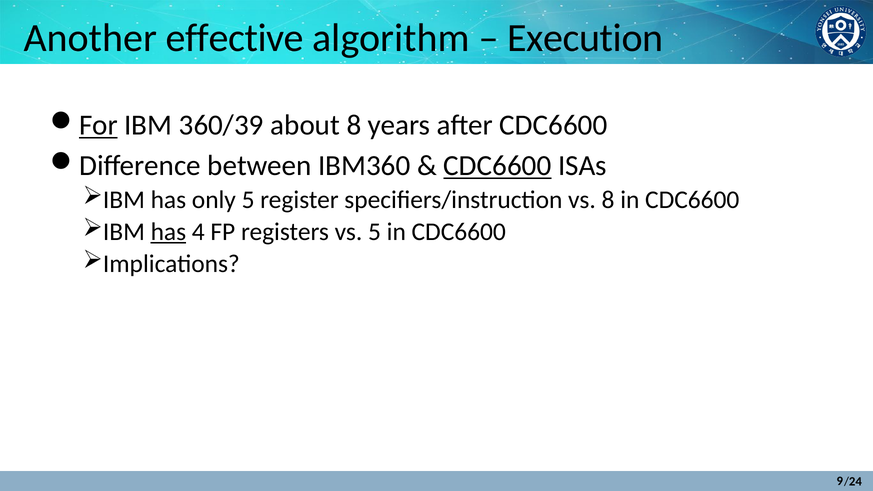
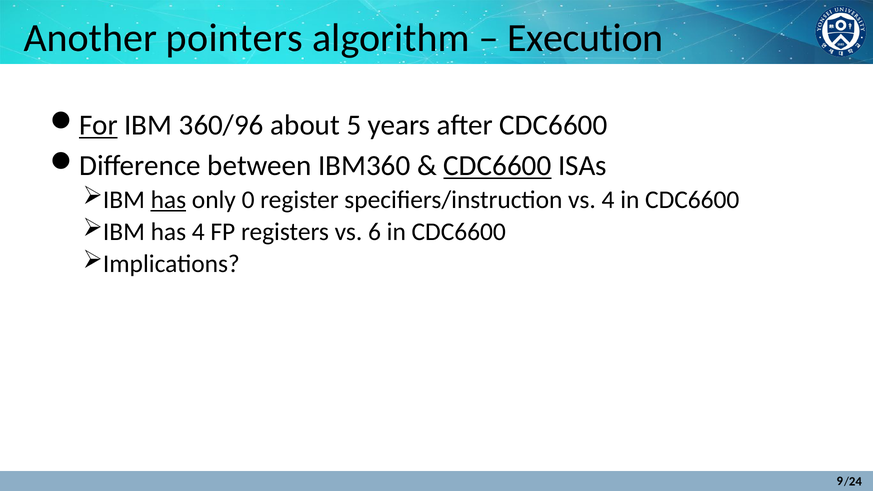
effective: effective -> pointers
360/39: 360/39 -> 360/96
about 8: 8 -> 5
has at (168, 200) underline: none -> present
only 5: 5 -> 0
vs 8: 8 -> 4
has at (168, 232) underline: present -> none
vs 5: 5 -> 6
